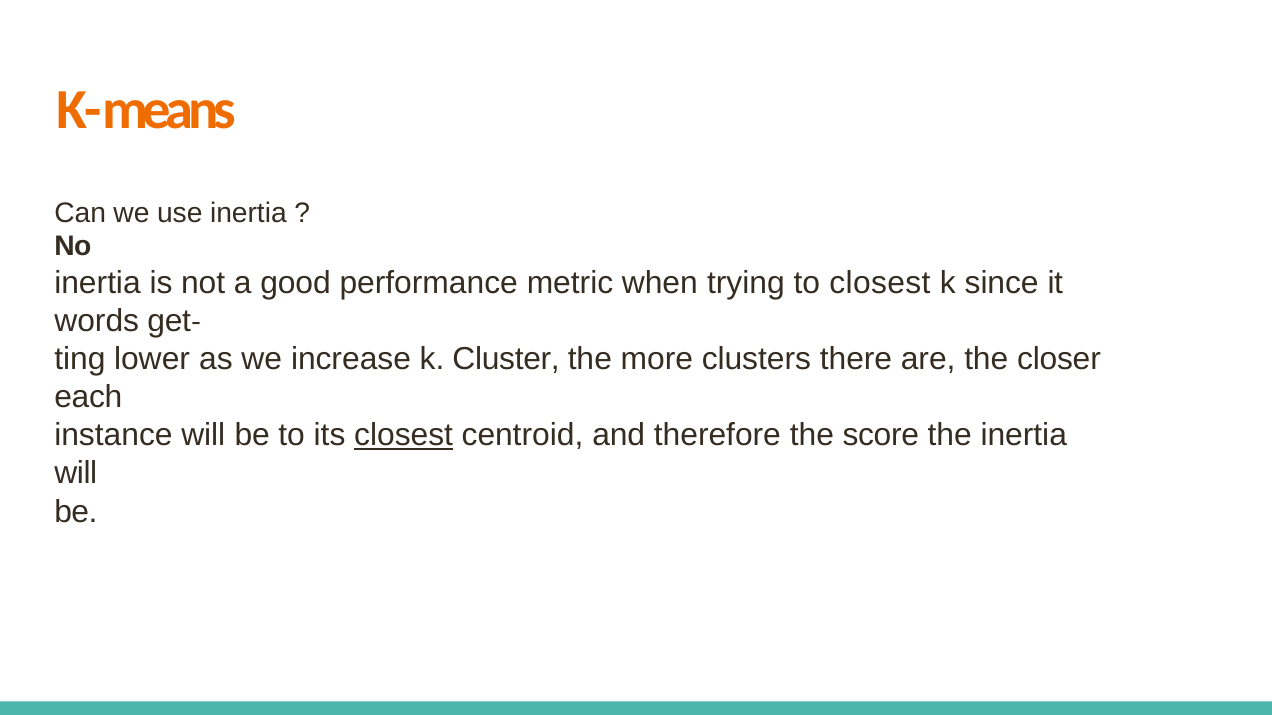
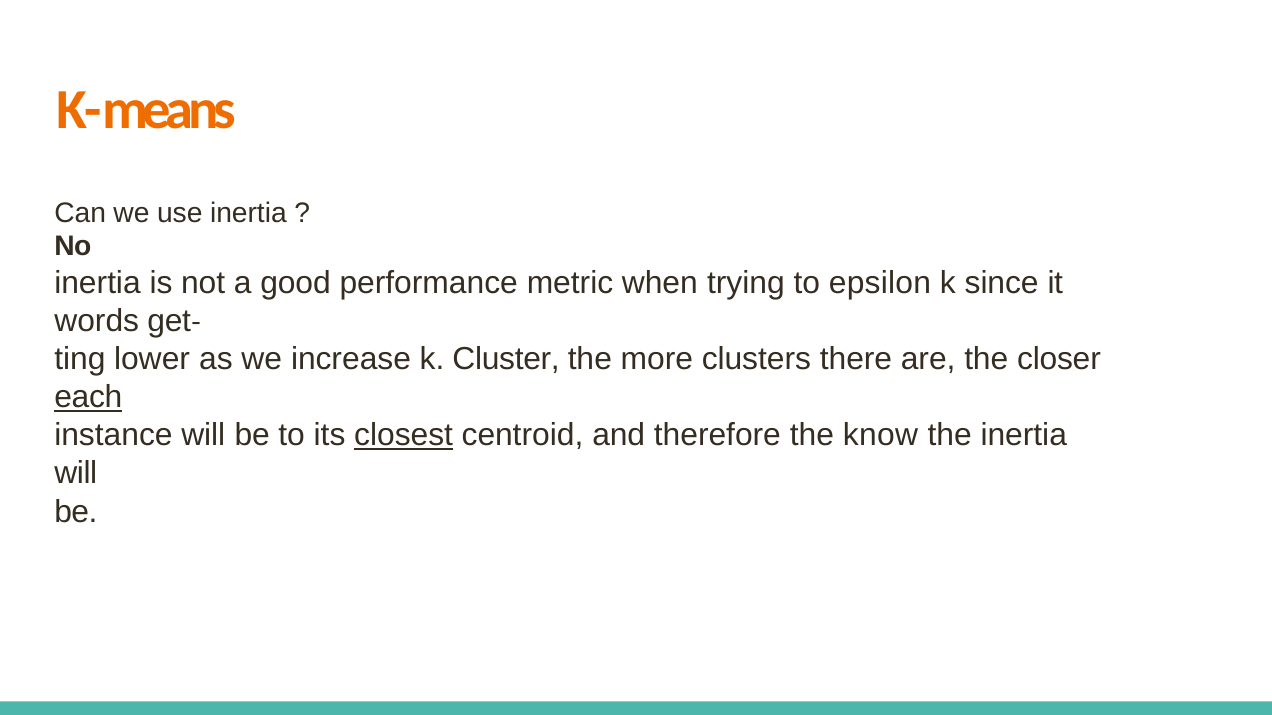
to closest: closest -> epsilon
each underline: none -> present
score: score -> know
